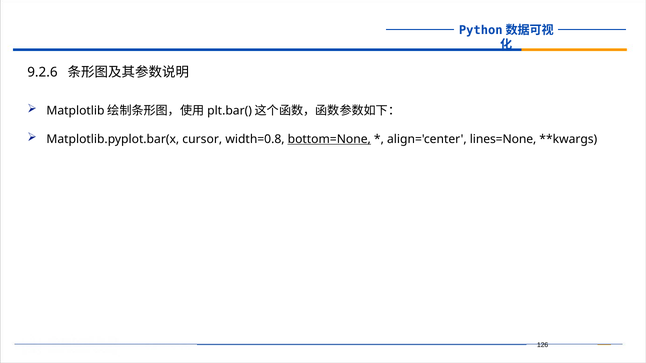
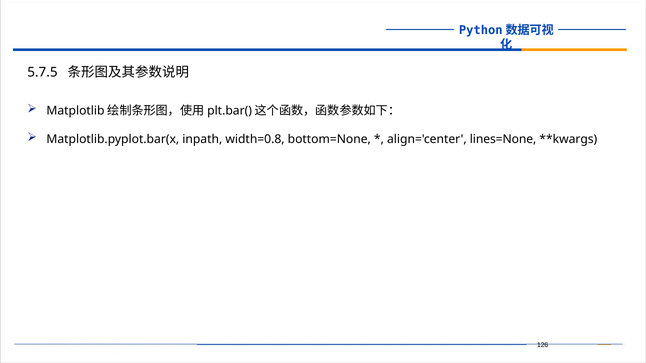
9.2.6: 9.2.6 -> 5.7.5
cursor: cursor -> inpath
bottom=None underline: present -> none
